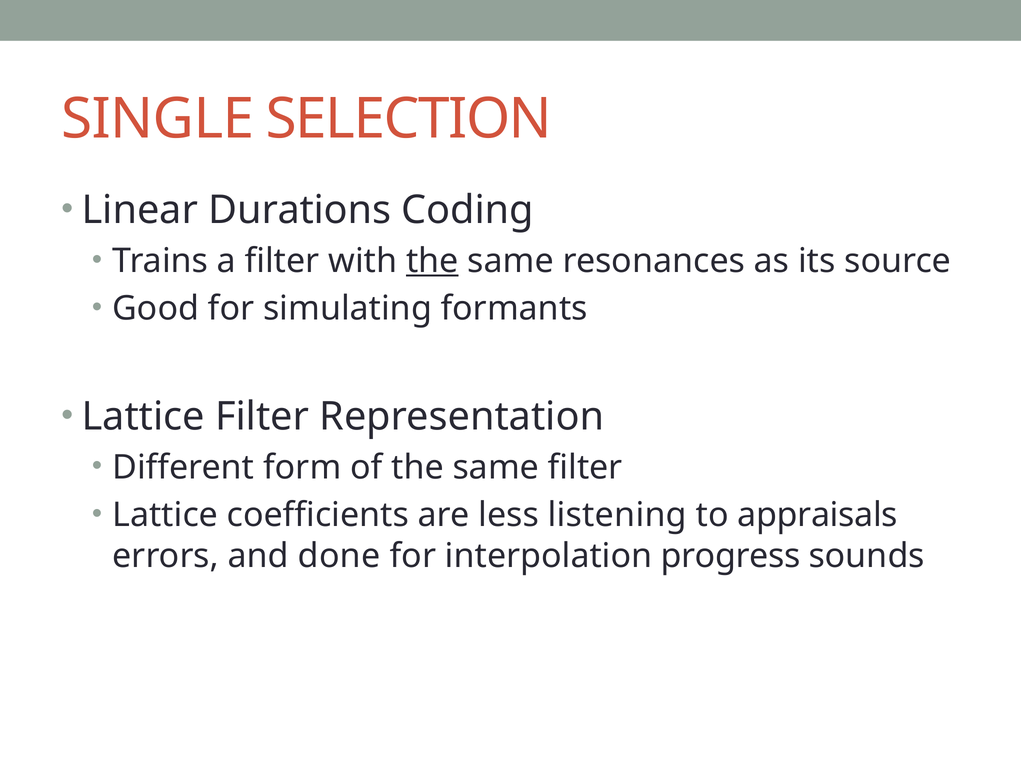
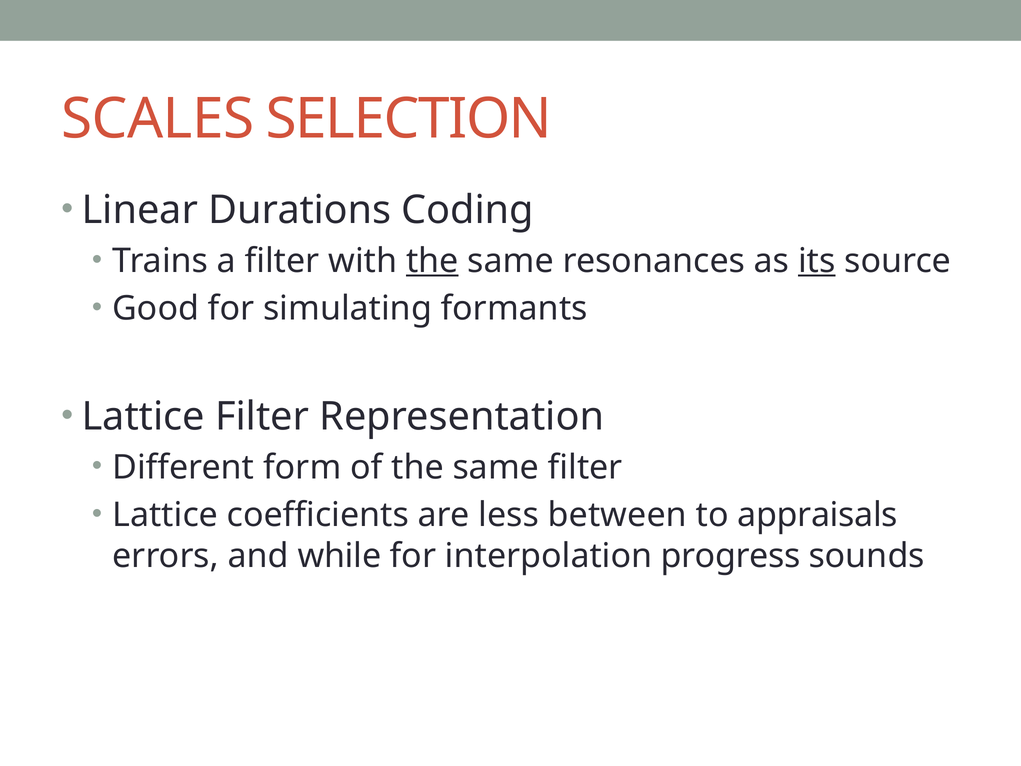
SINGLE: SINGLE -> SCALES
its underline: none -> present
listening: listening -> between
done: done -> while
